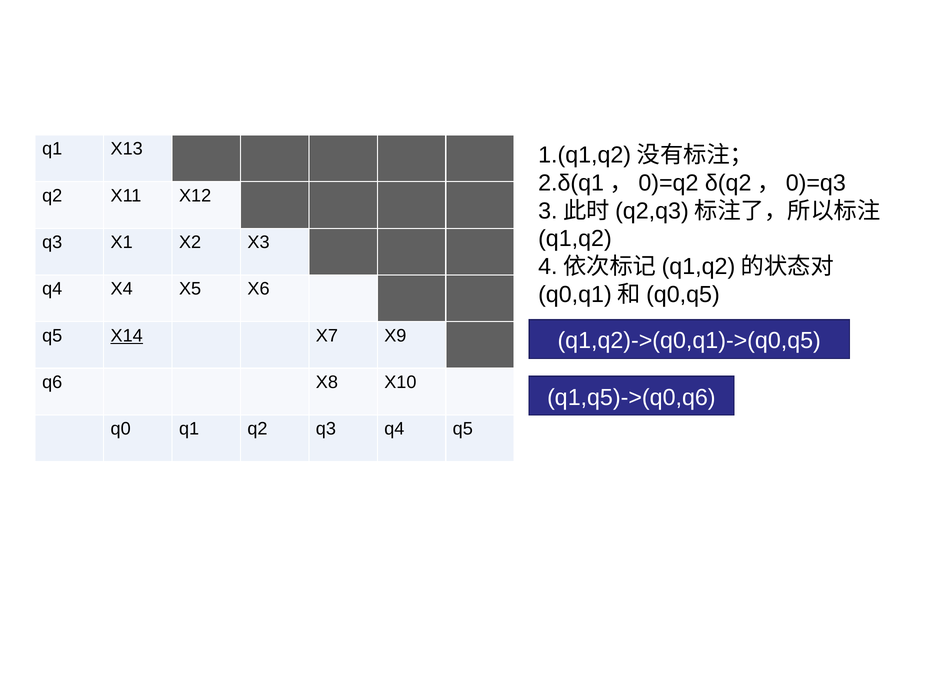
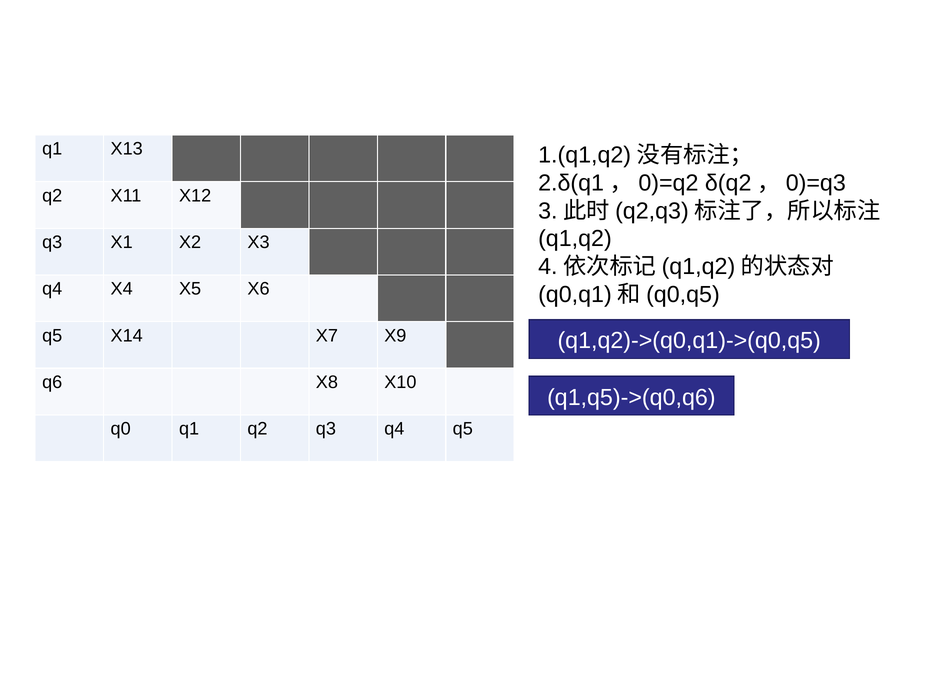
X14 underline: present -> none
